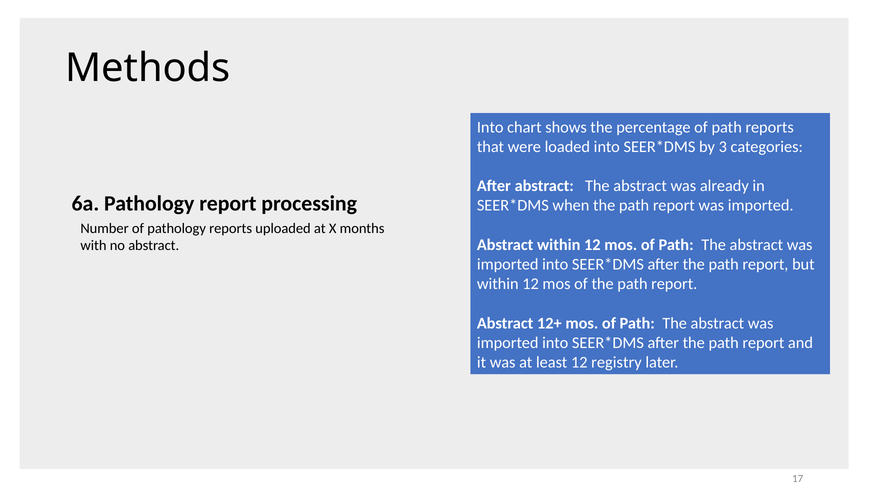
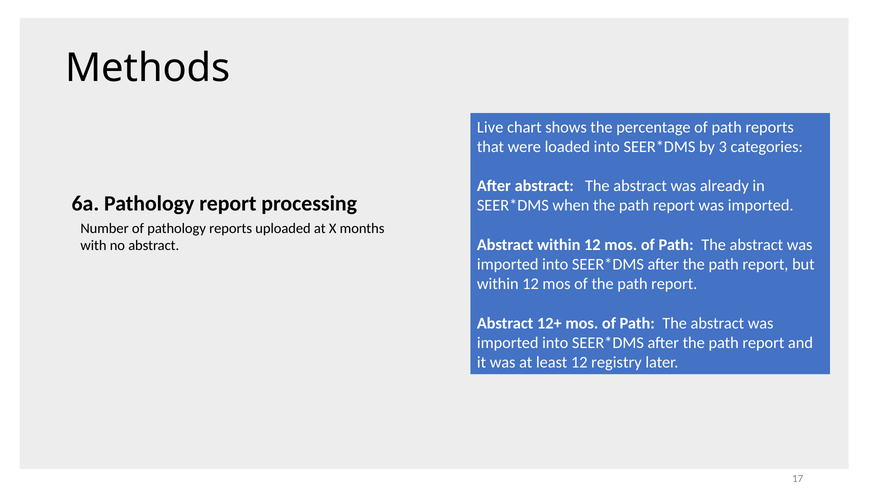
Into at (490, 127): Into -> Live
